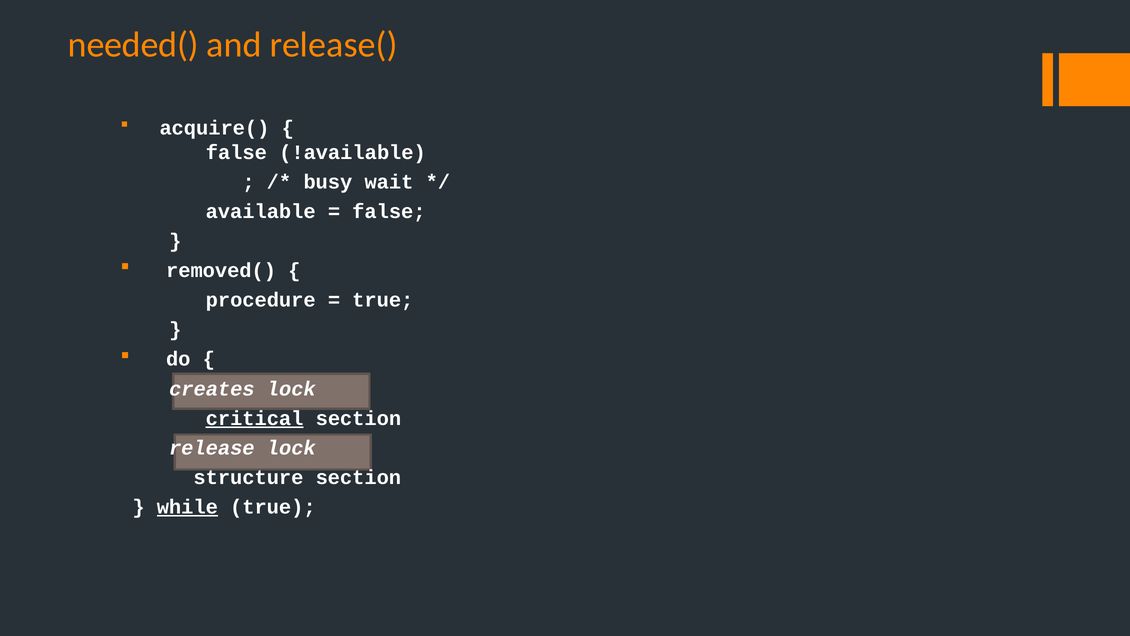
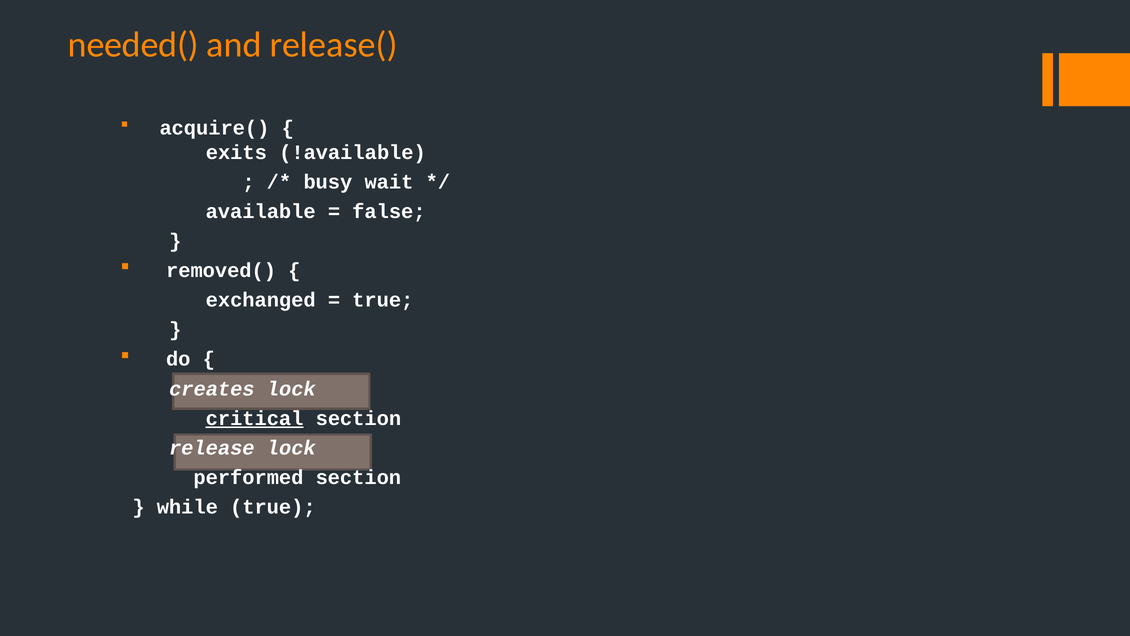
false at (236, 152): false -> exits
procedure: procedure -> exchanged
structure: structure -> performed
while underline: present -> none
